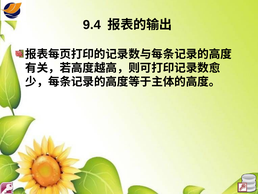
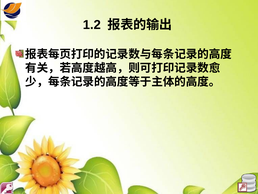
9.4: 9.4 -> 1.2
